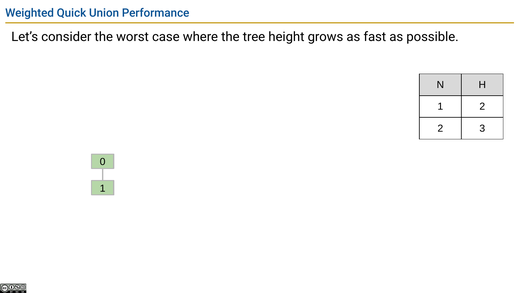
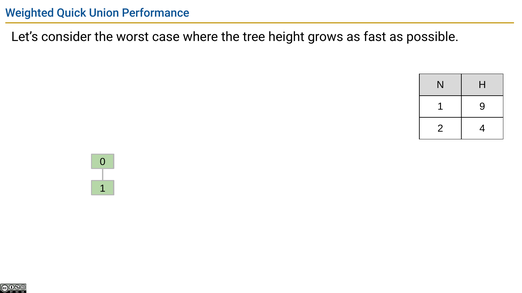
1 2: 2 -> 9
3: 3 -> 4
